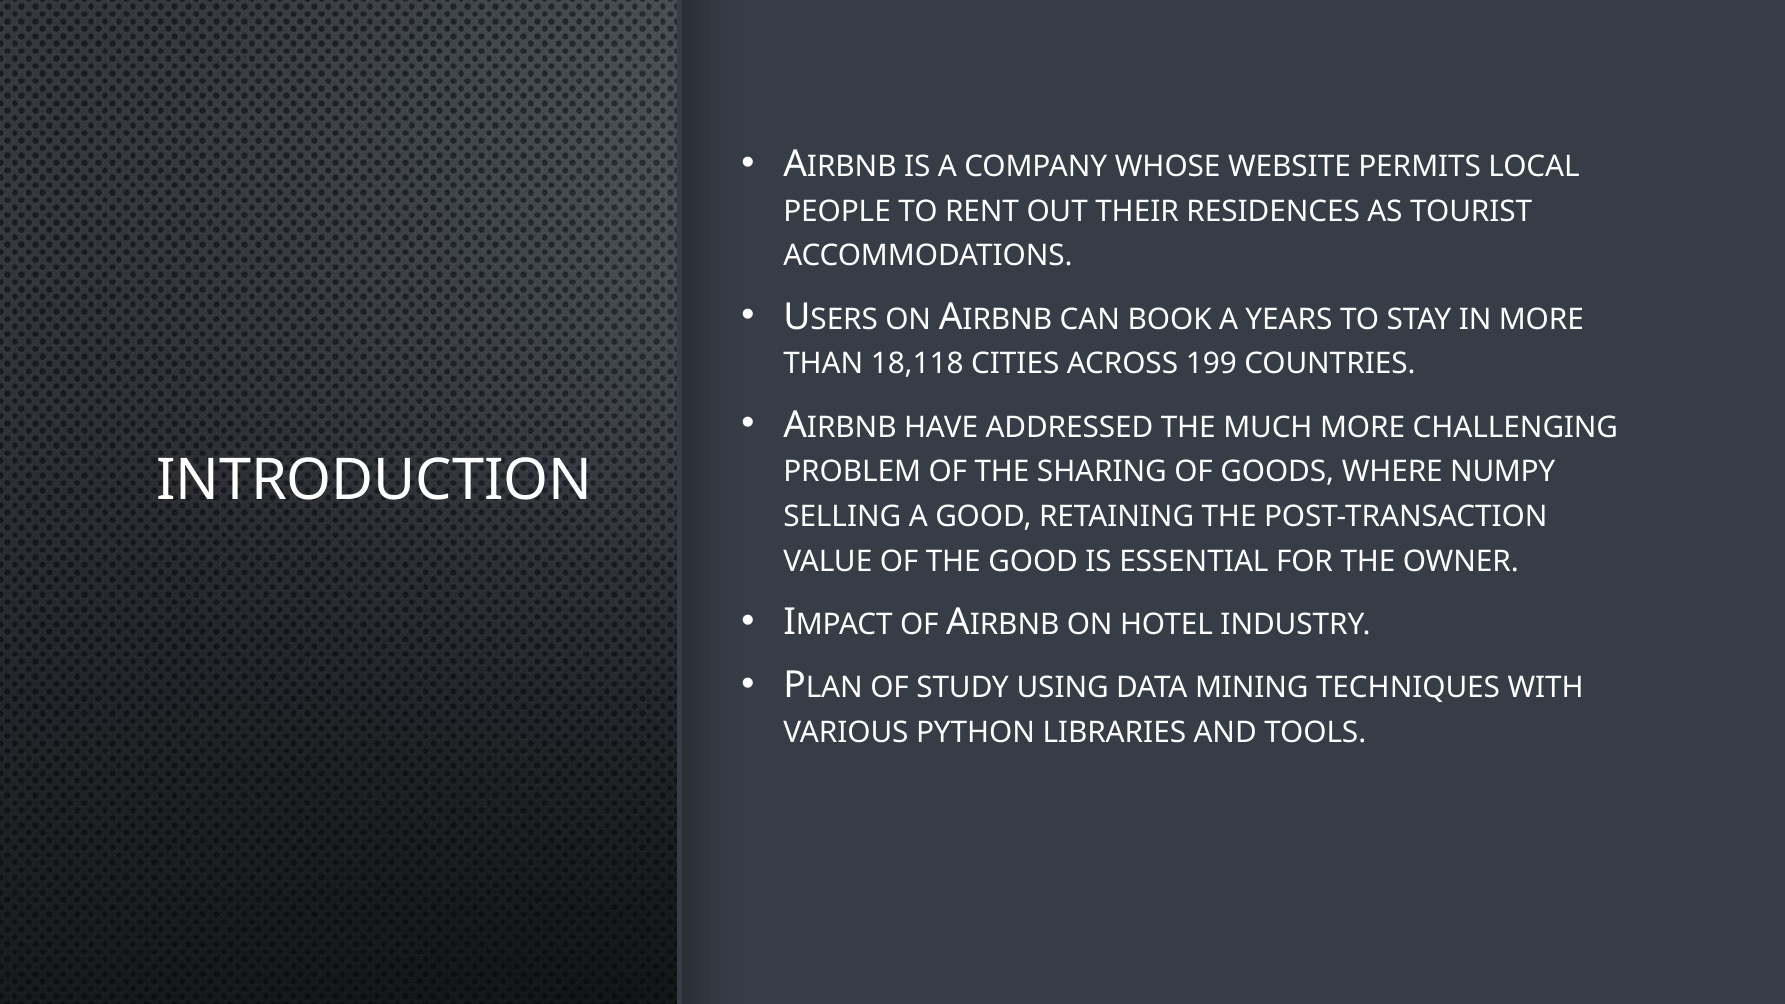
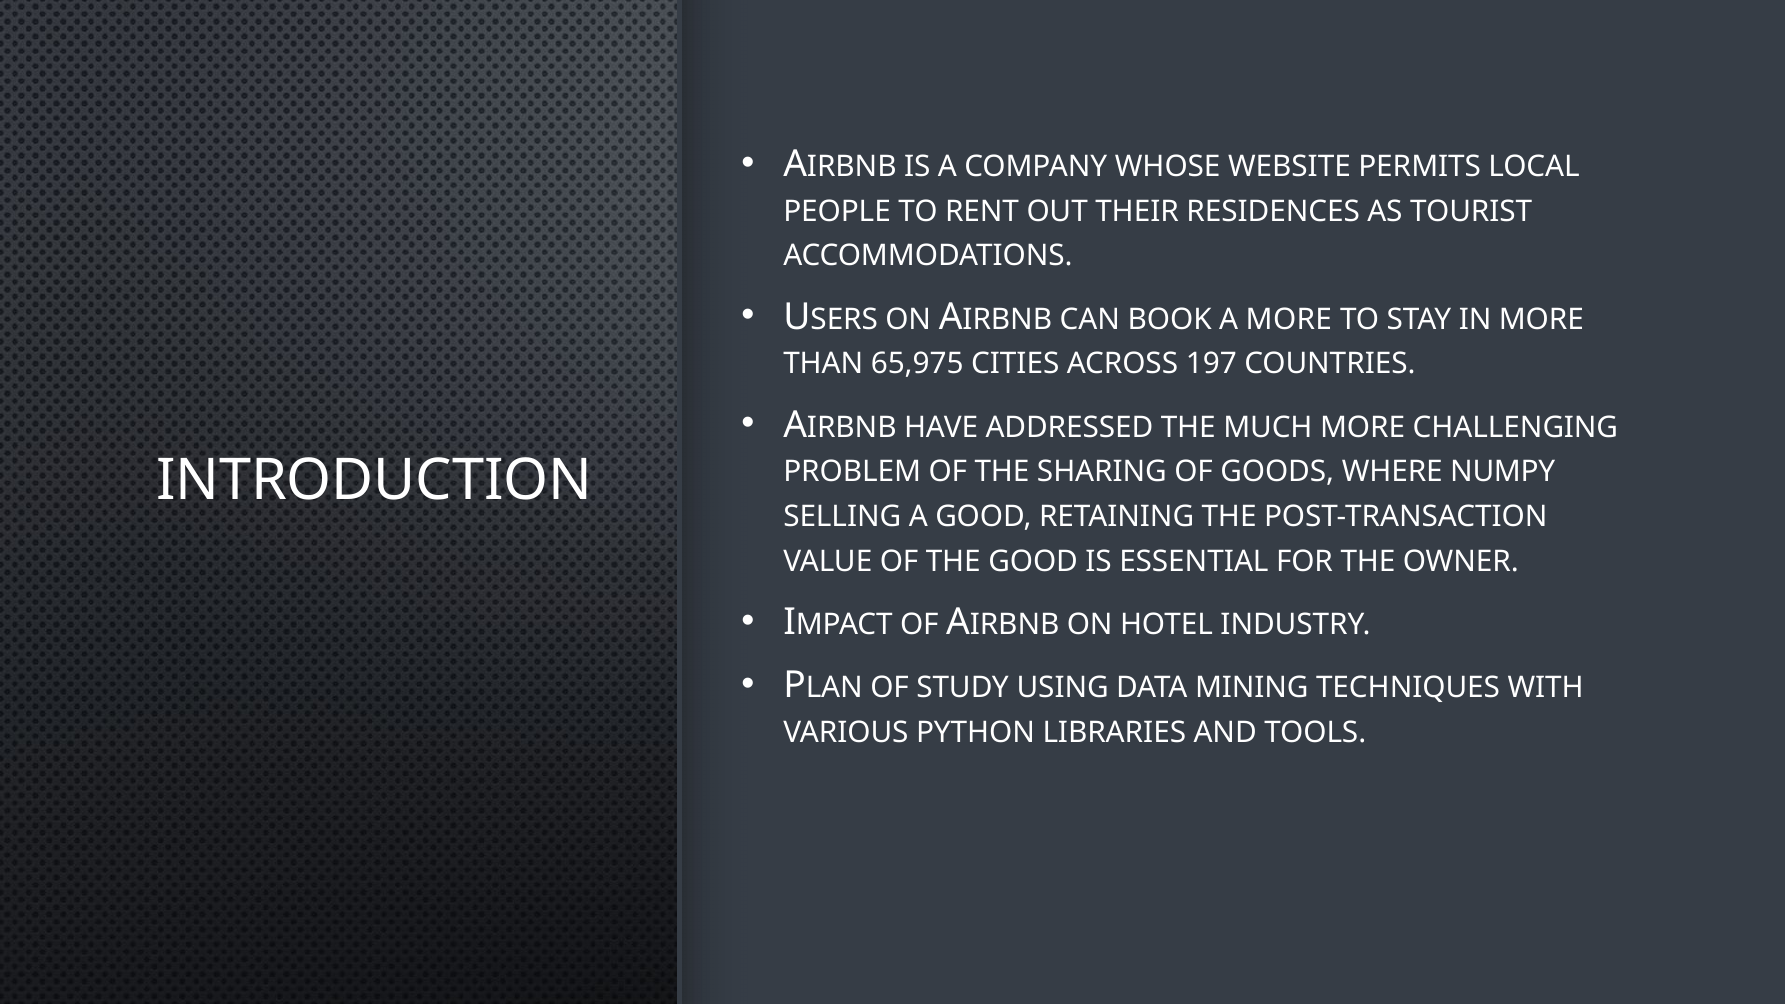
A YEARS: YEARS -> MORE
18,118: 18,118 -> 65,975
199: 199 -> 197
